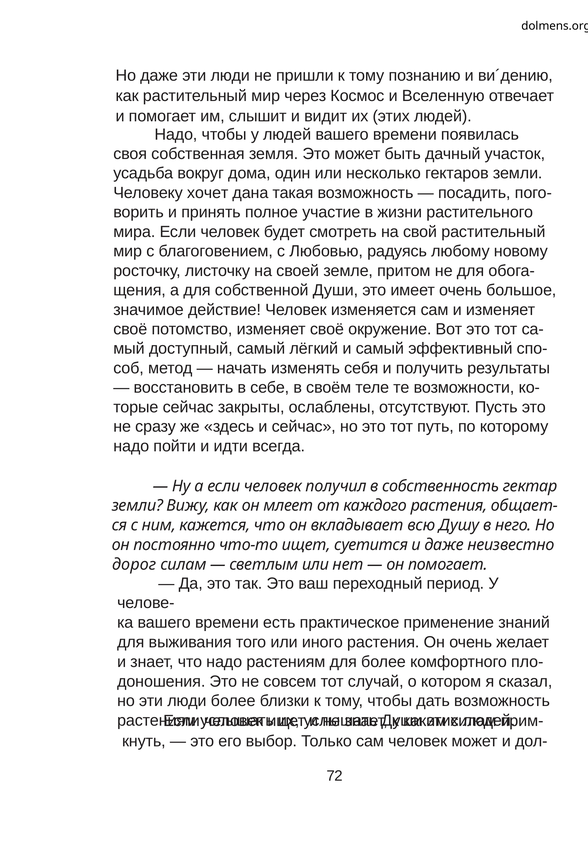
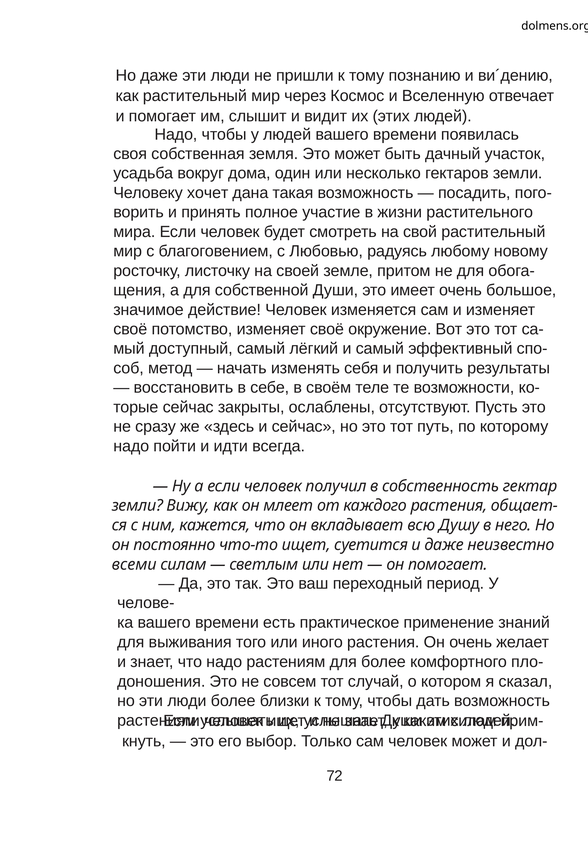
дорог: дорог -> всеми
